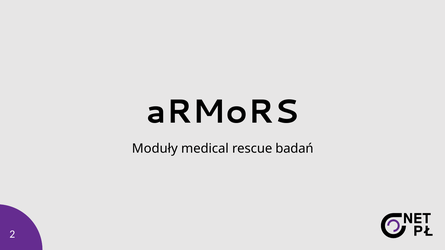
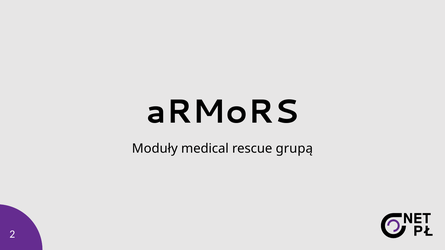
badań: badań -> grupą
